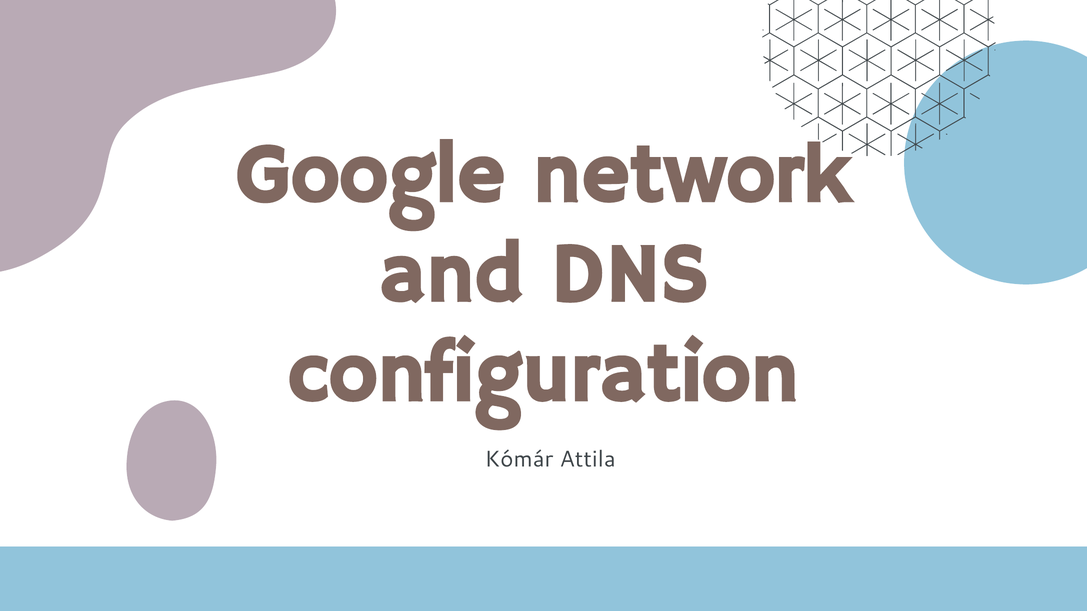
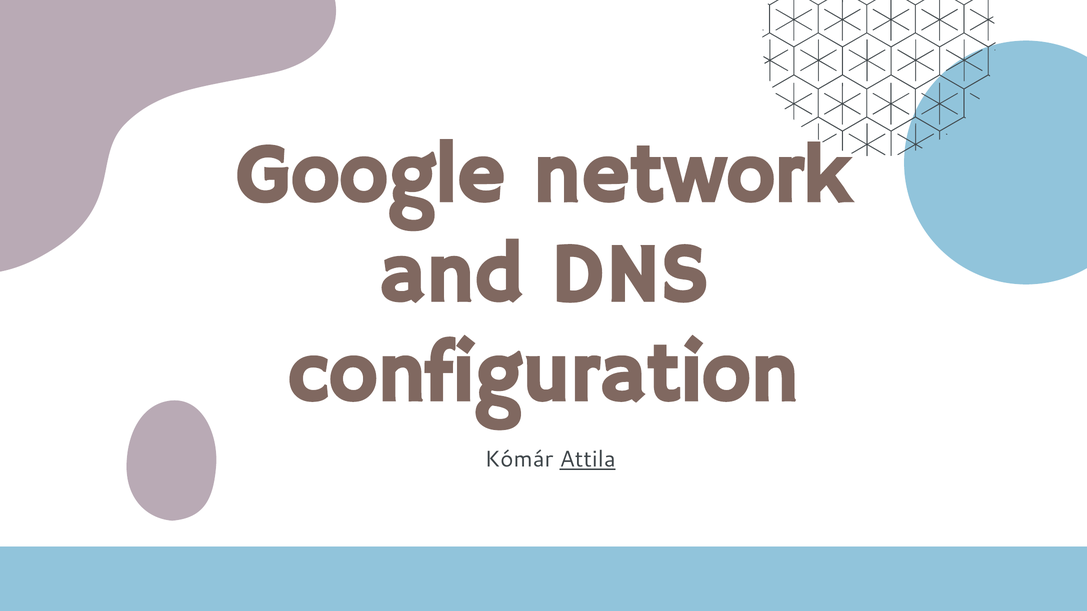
Attila underline: none -> present
